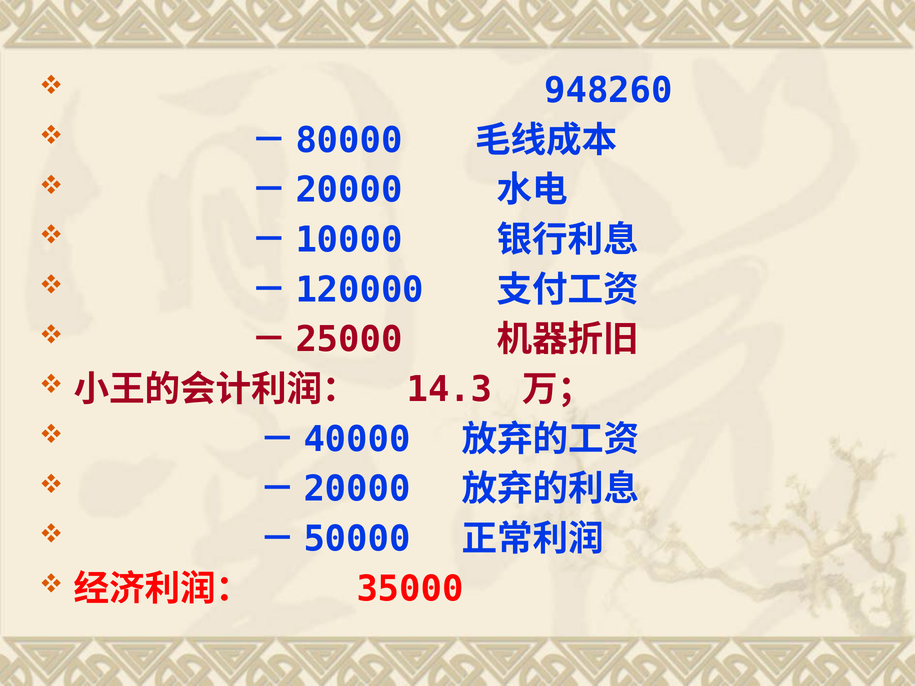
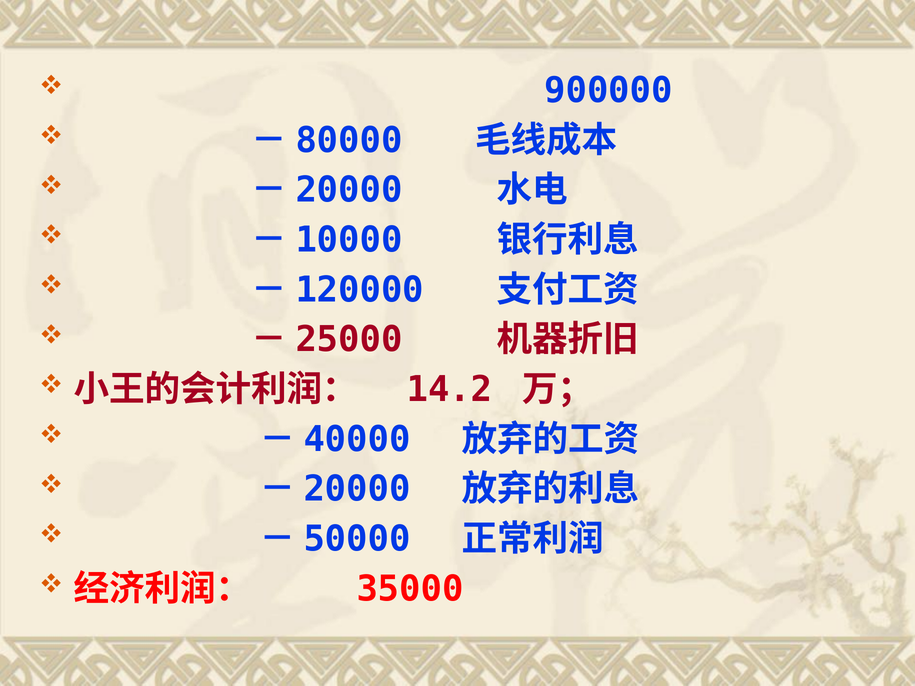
948260: 948260 -> 900000
14.3: 14.3 -> 14.2
